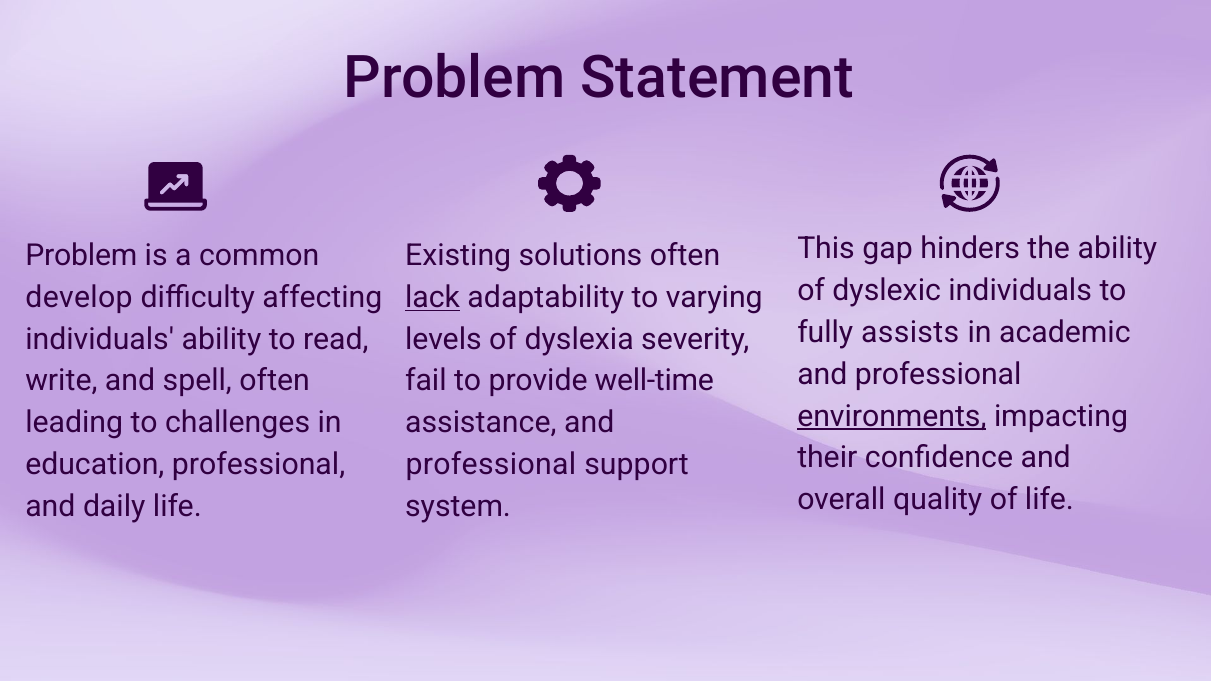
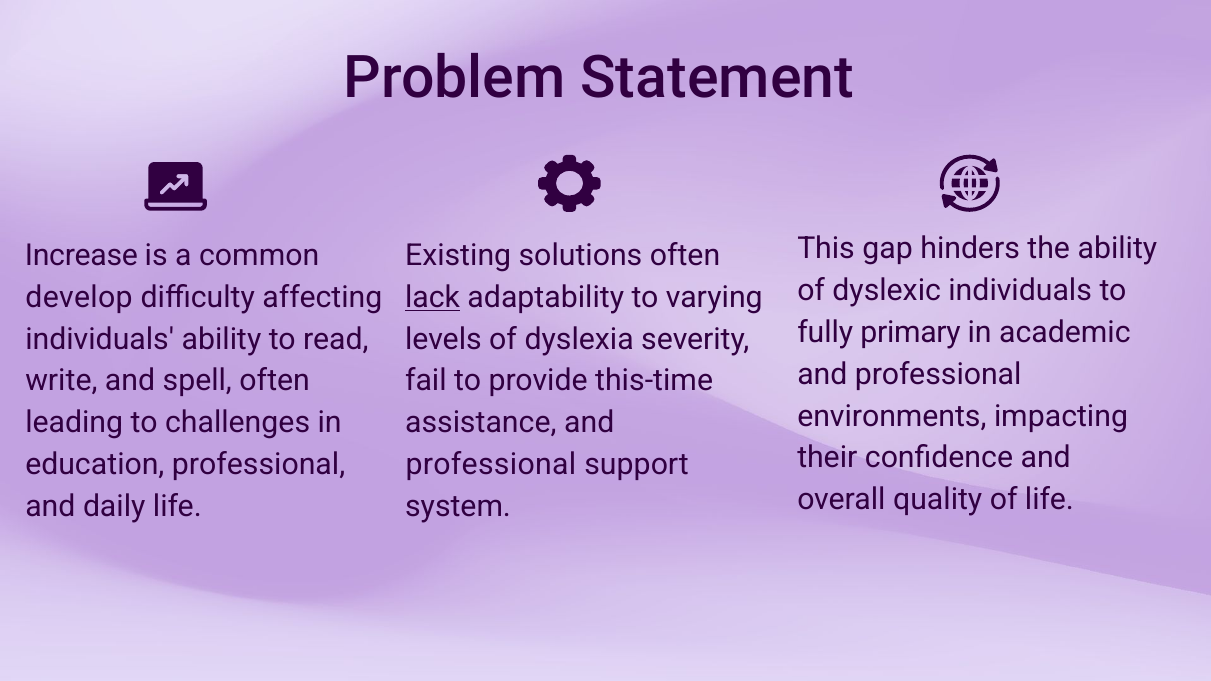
Problem at (81, 256): Problem -> Increase
assists: assists -> primary
well-time: well-time -> this-time
environments underline: present -> none
